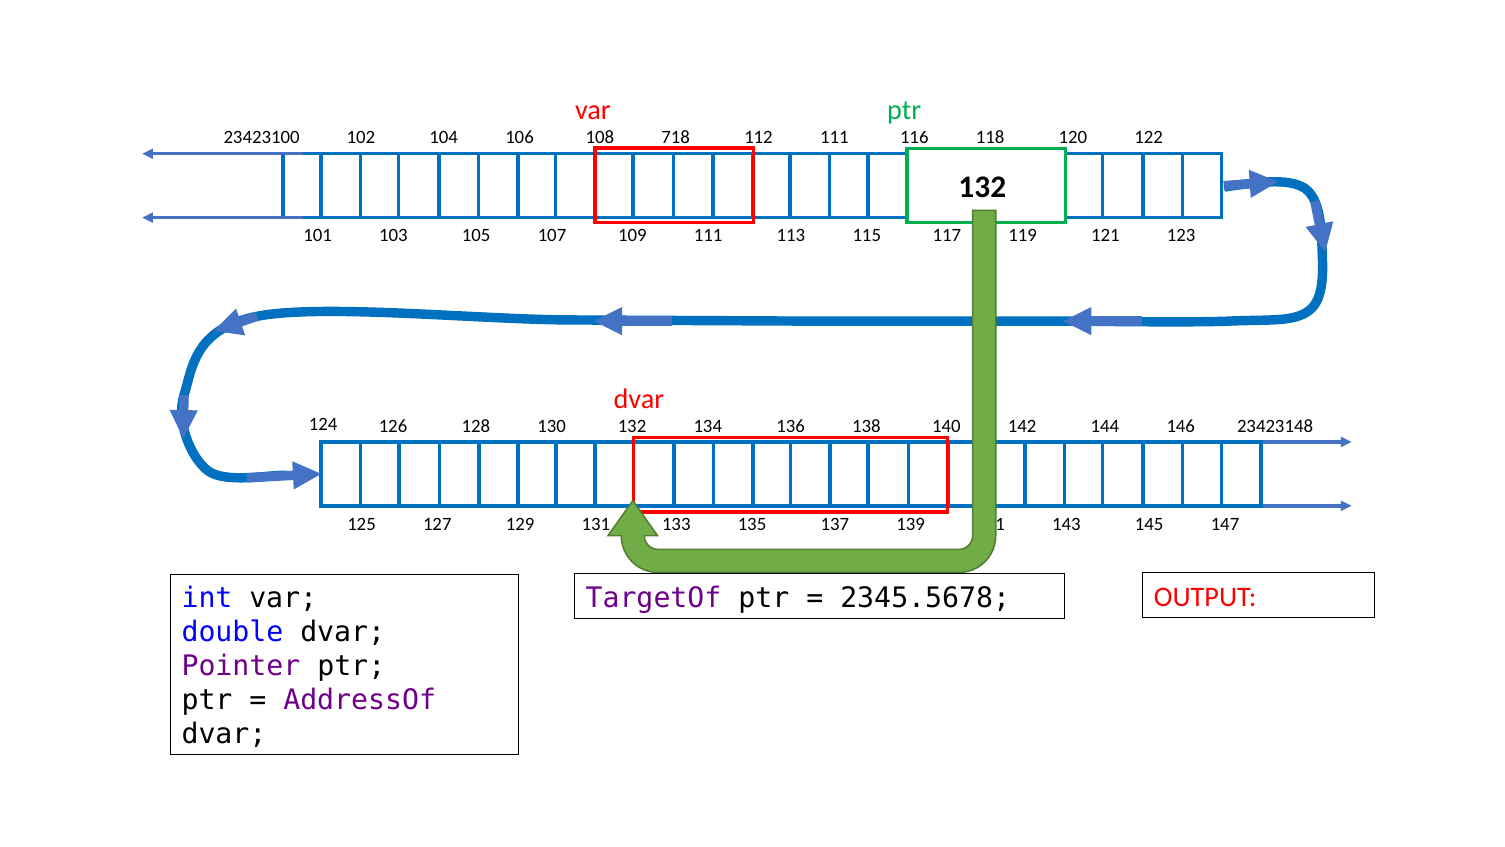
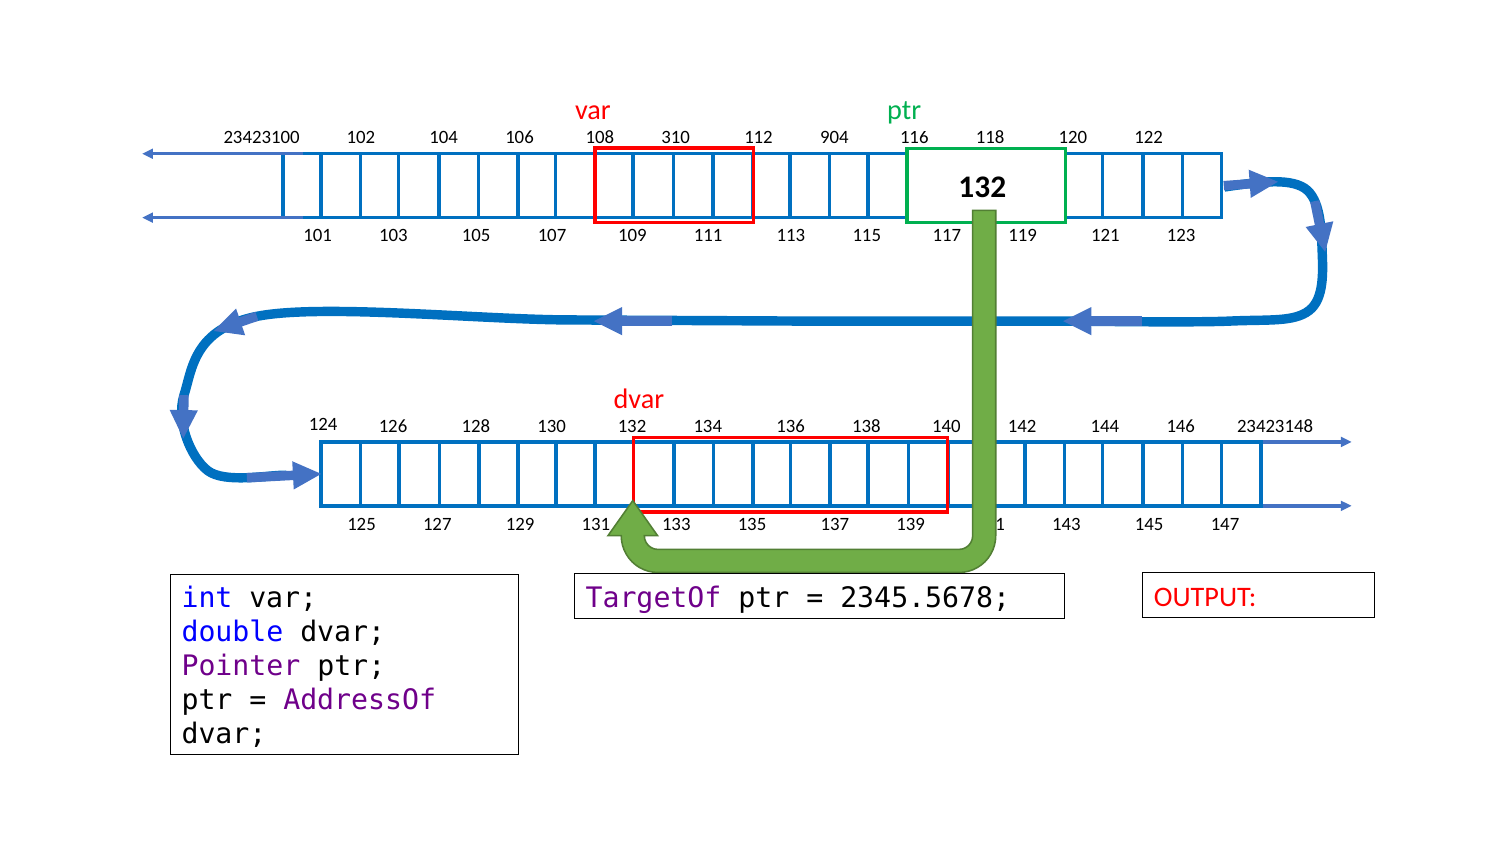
718: 718 -> 310
112 111: 111 -> 904
